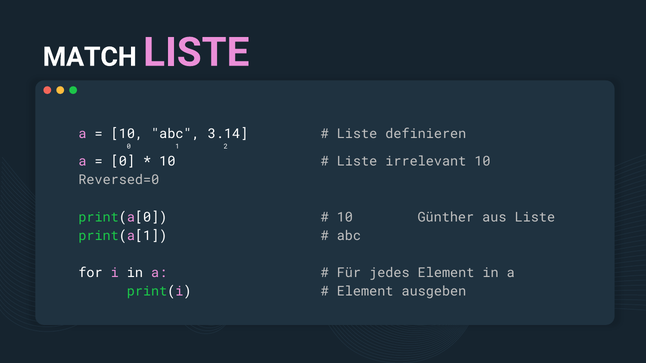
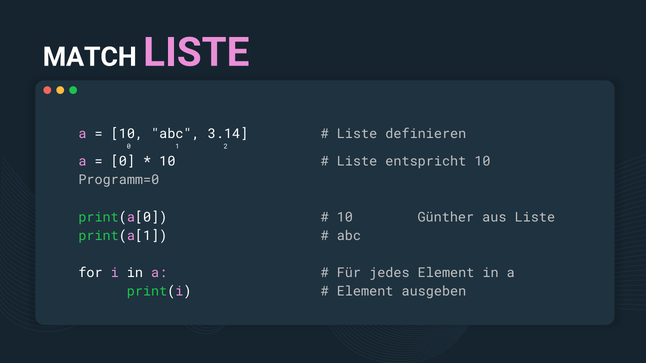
irrelevant: irrelevant -> entspricht
Reversed=0: Reversed=0 -> Programm=0
